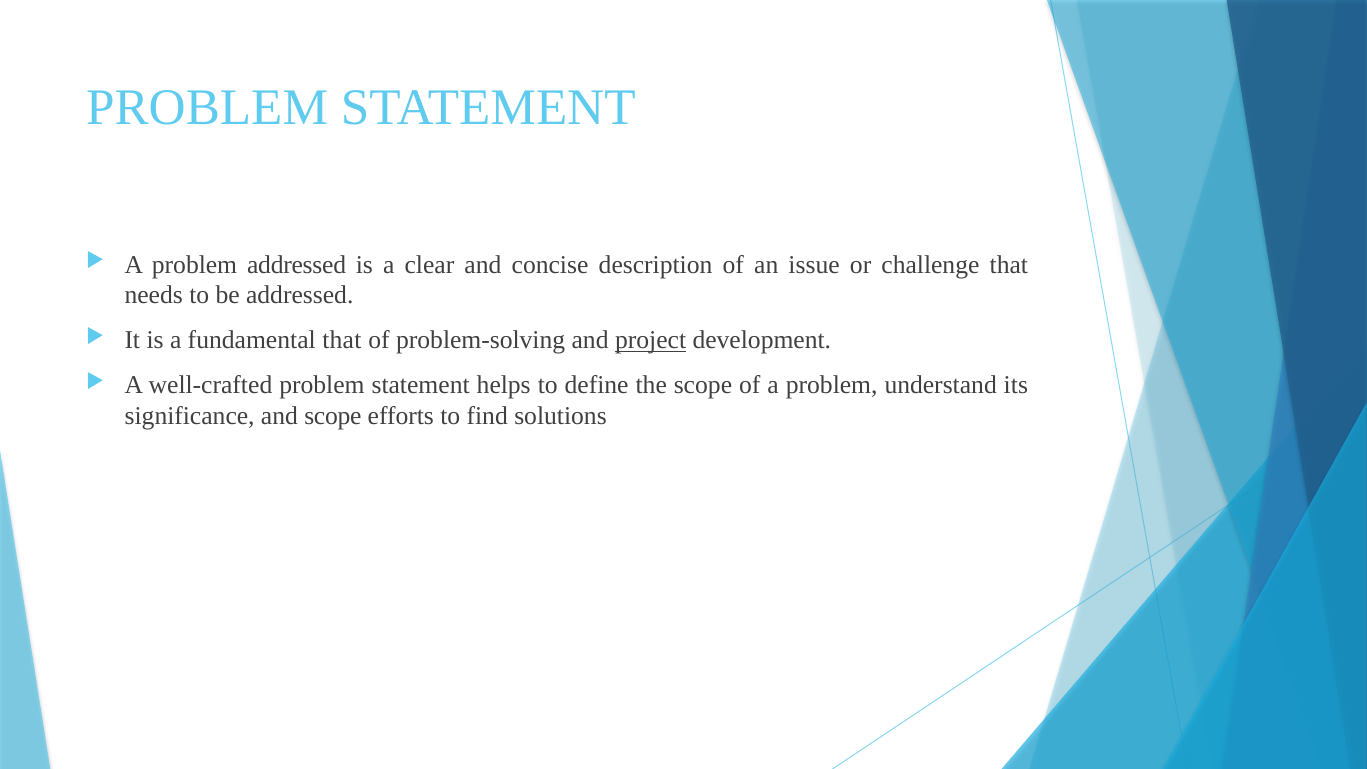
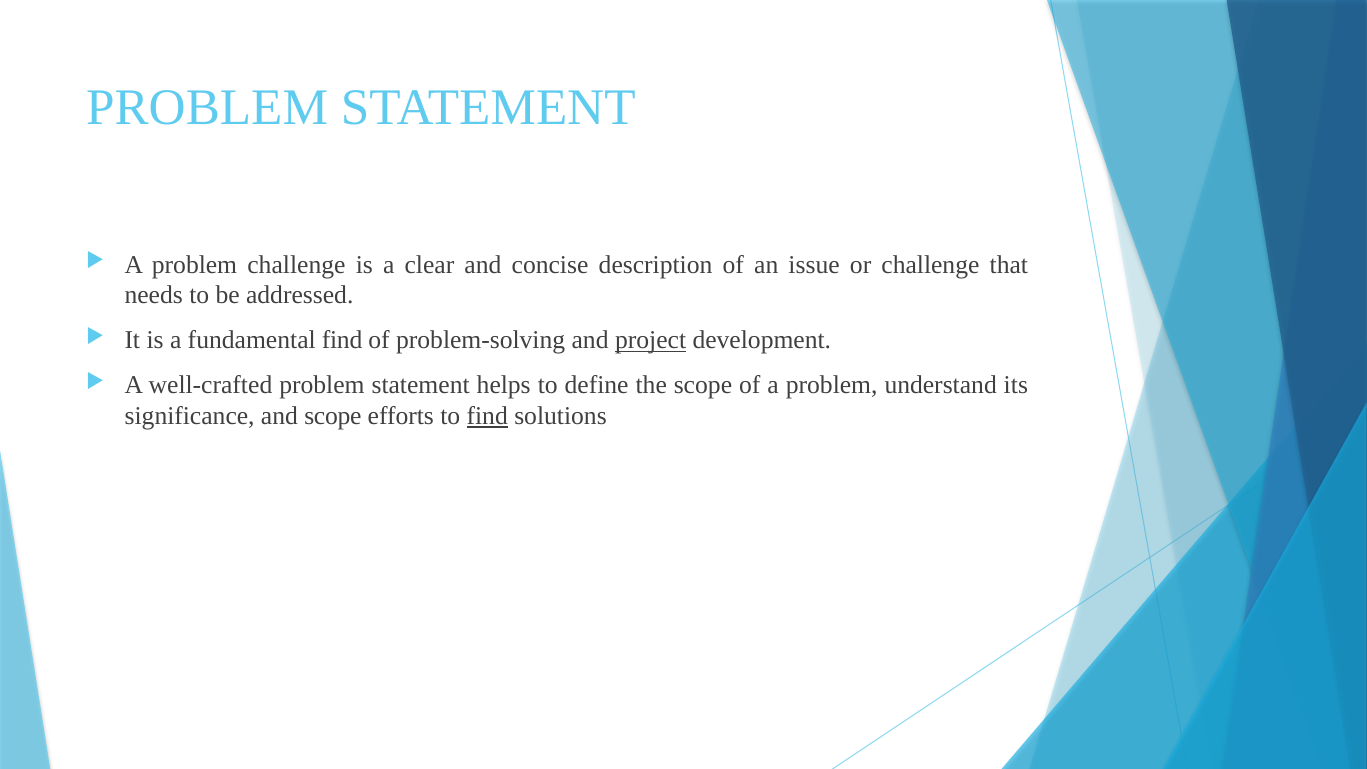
problem addressed: addressed -> challenge
fundamental that: that -> find
find at (487, 416) underline: none -> present
